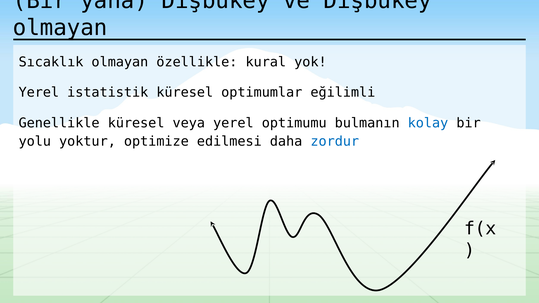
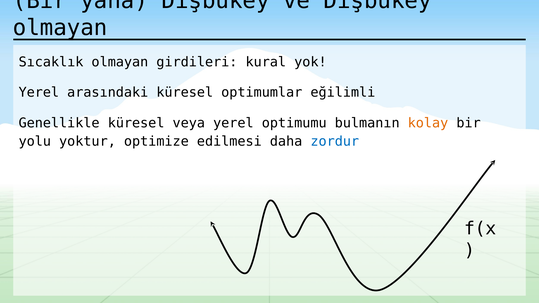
özellikle: özellikle -> girdileri
istatistik: istatistik -> arasındaki
kolay colour: blue -> orange
